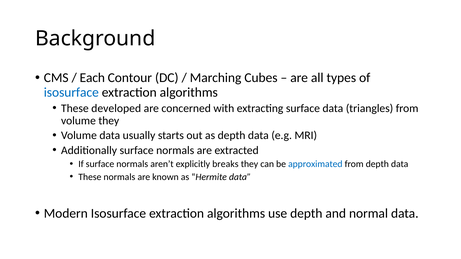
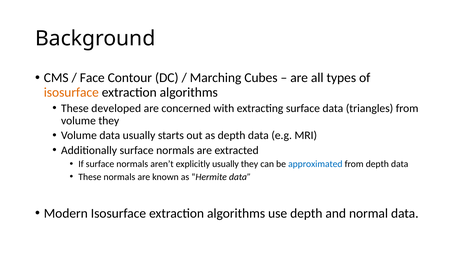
Each: Each -> Face
isosurface at (71, 92) colour: blue -> orange
explicitly breaks: breaks -> usually
